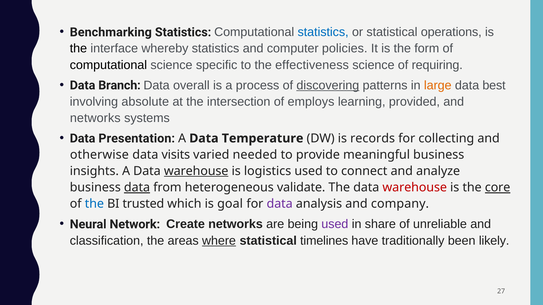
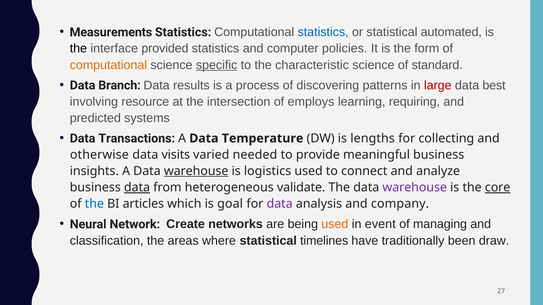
Benchmarking: Benchmarking -> Measurements
operations: operations -> automated
whereby: whereby -> provided
computational at (108, 65) colour: black -> orange
specific underline: none -> present
effectiveness: effectiveness -> characteristic
requiring: requiring -> standard
overall: overall -> results
discovering underline: present -> none
large colour: orange -> red
absolute: absolute -> resource
provided: provided -> requiring
networks at (95, 118): networks -> predicted
Presentation: Presentation -> Transactions
records: records -> lengths
warehouse at (415, 188) colour: red -> purple
trusted: trusted -> articles
used at (335, 225) colour: purple -> orange
share: share -> event
unreliable: unreliable -> managing
where underline: present -> none
likely: likely -> draw
